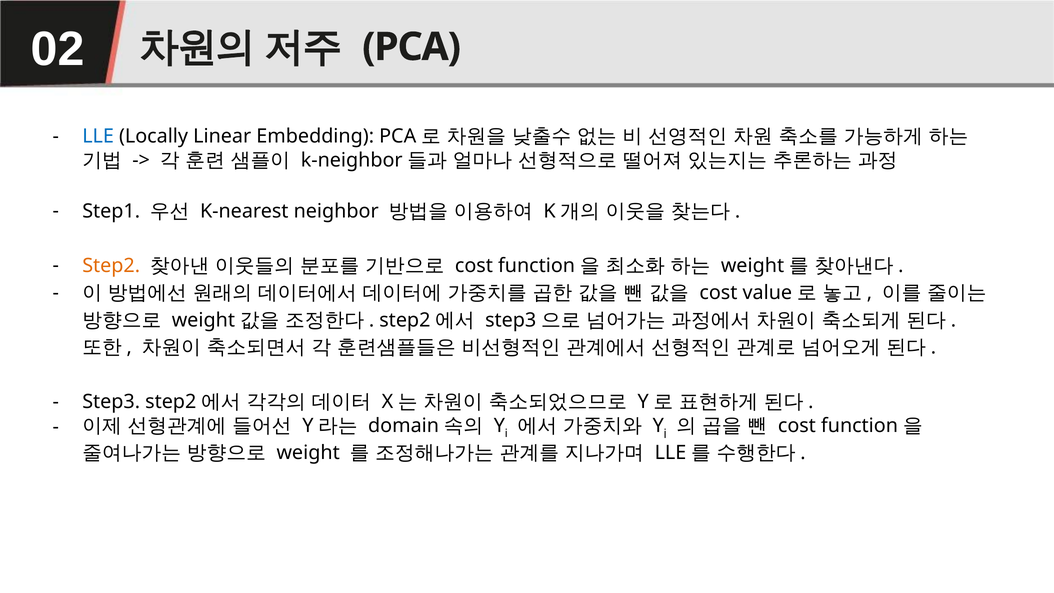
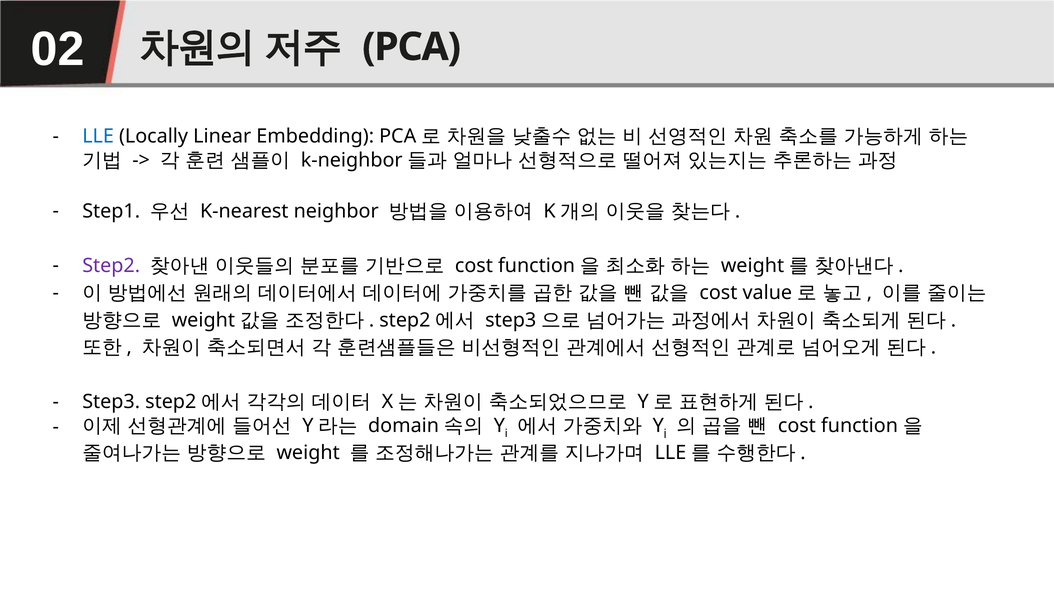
Step2 colour: orange -> purple
